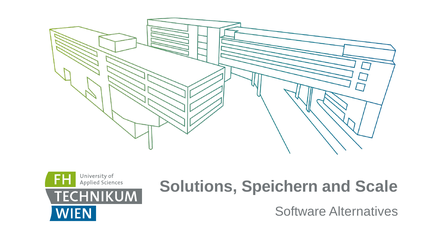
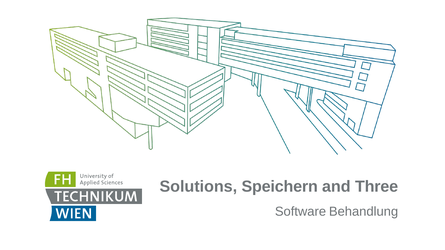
Scale: Scale -> Three
Alternatives: Alternatives -> Behandlung
